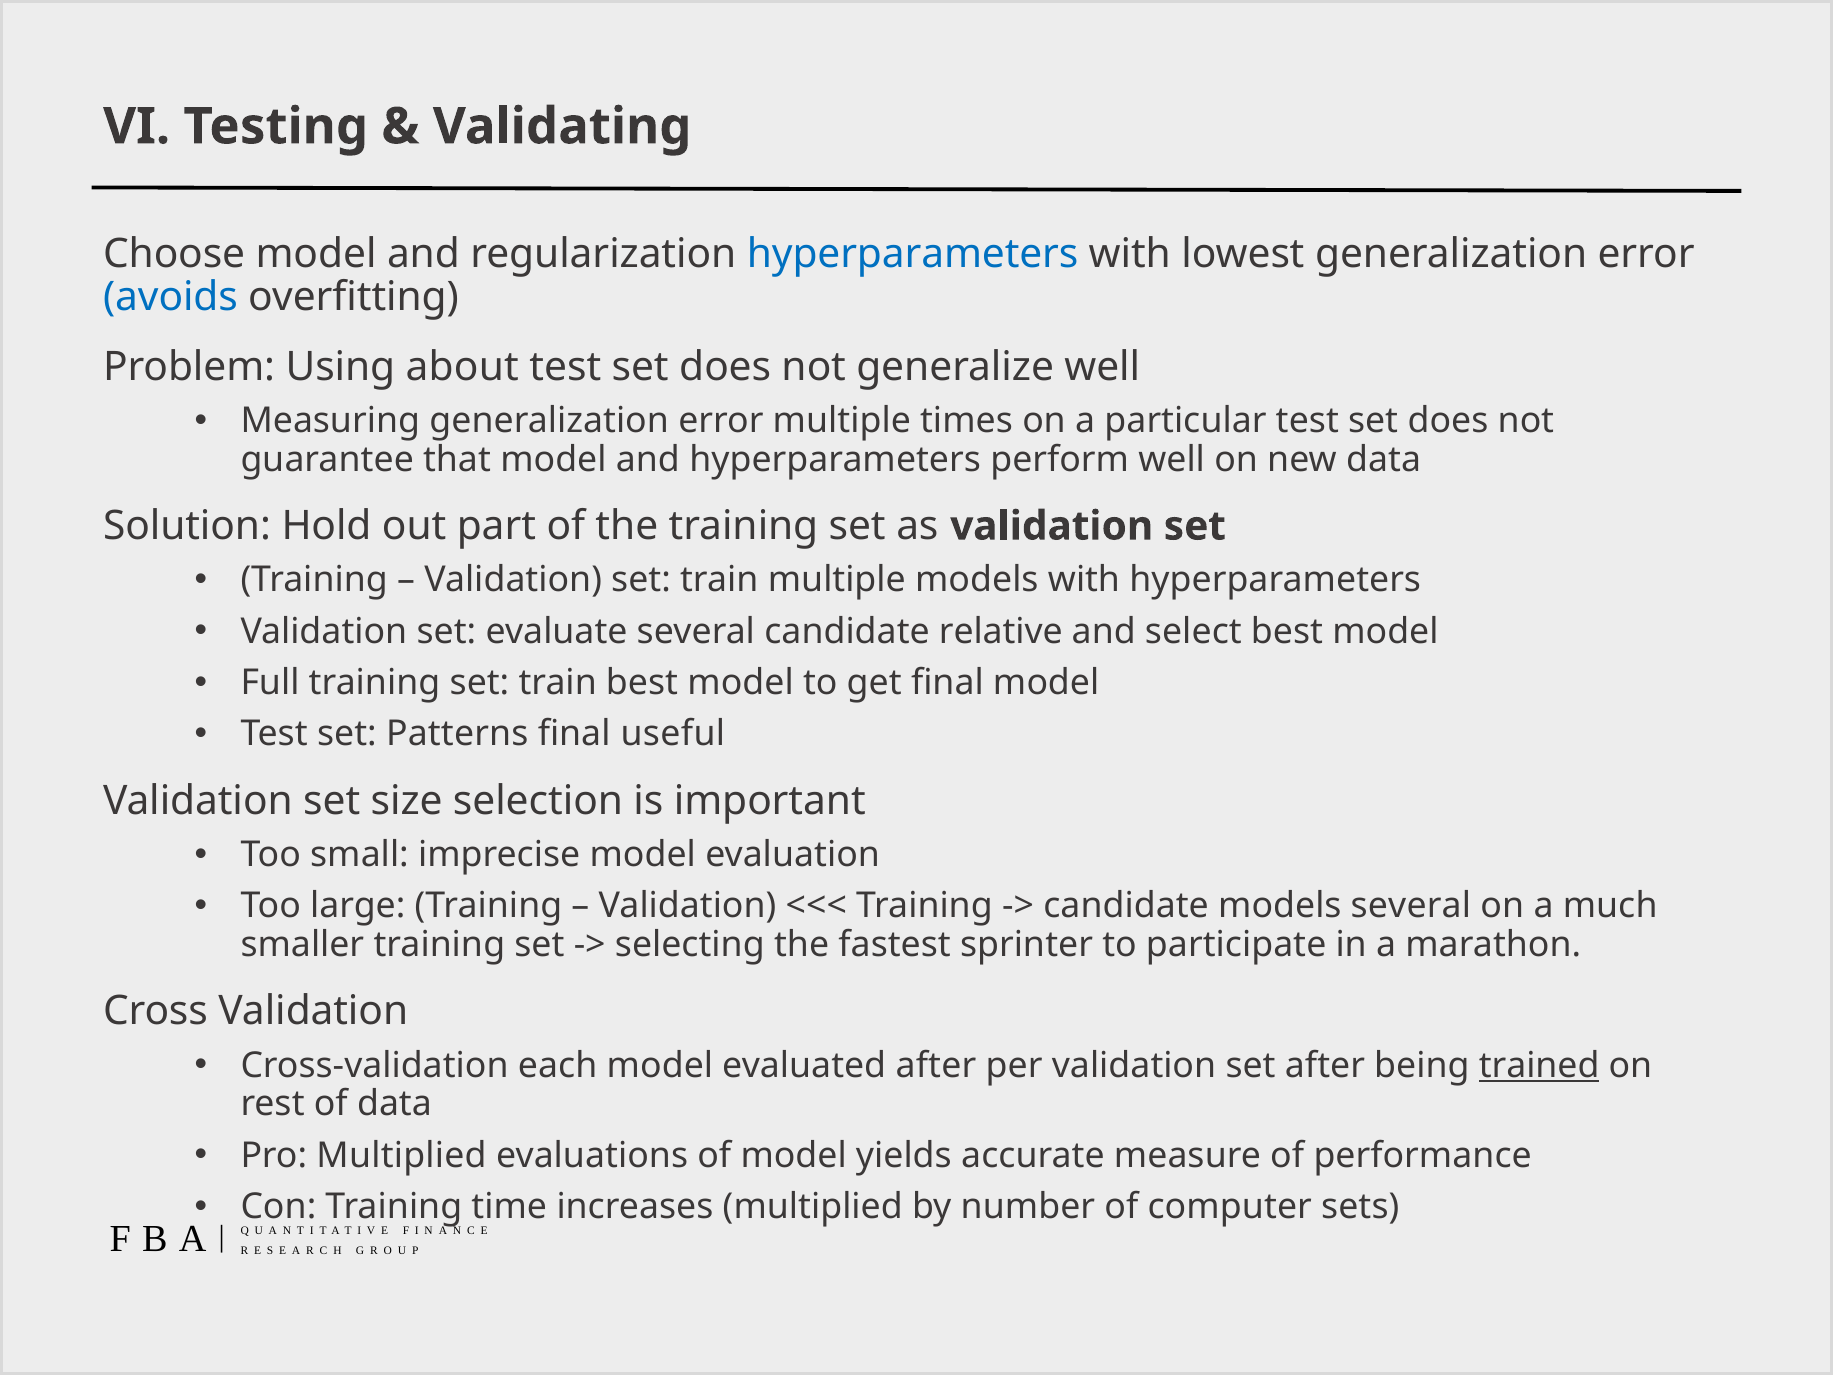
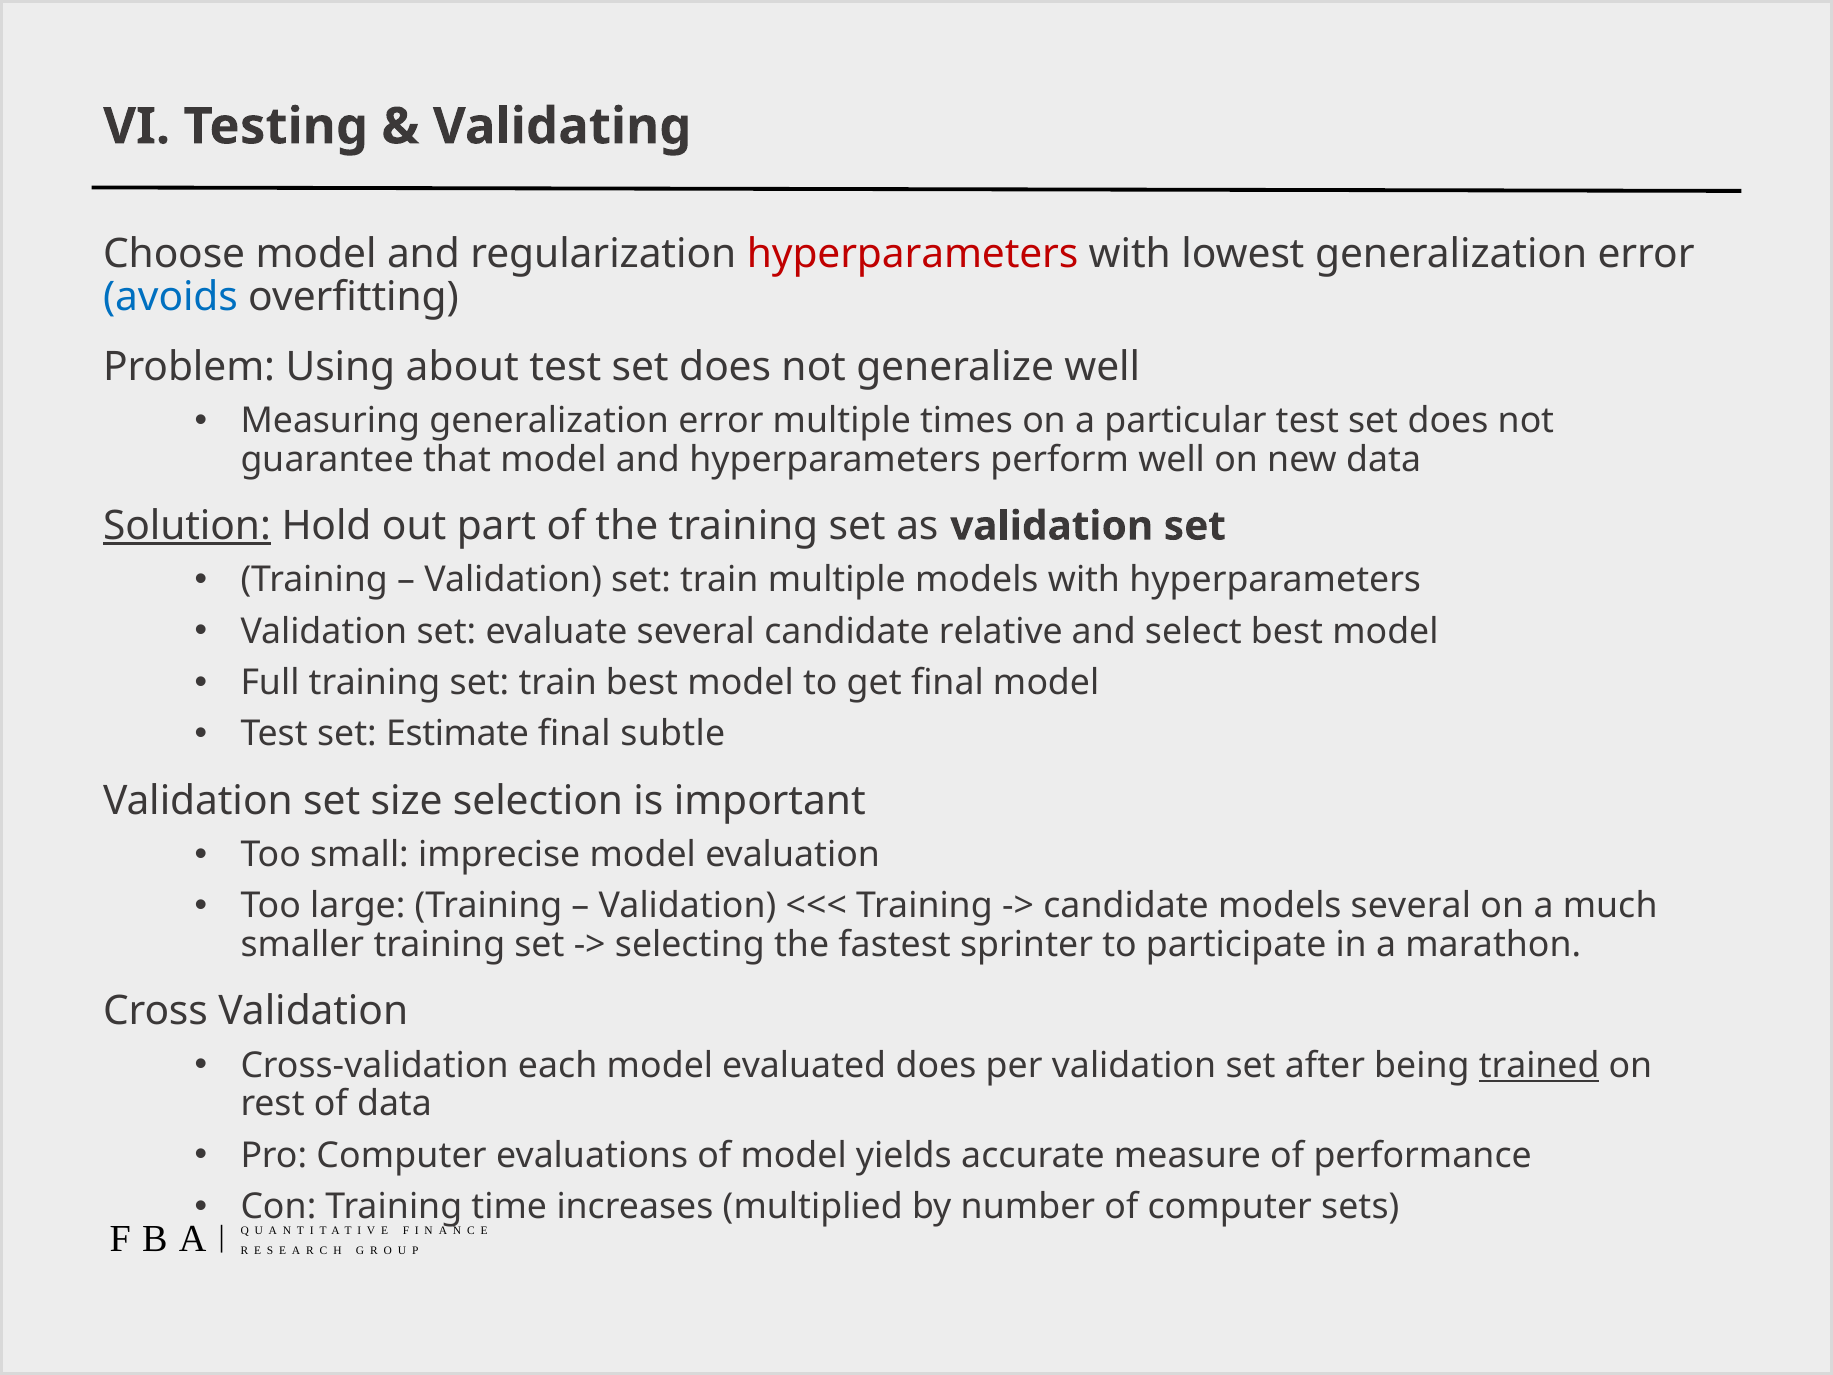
hyperparameters at (913, 254) colour: blue -> red
Solution underline: none -> present
Patterns: Patterns -> Estimate
useful: useful -> subtle
evaluated after: after -> does
Pro Multiplied: Multiplied -> Computer
